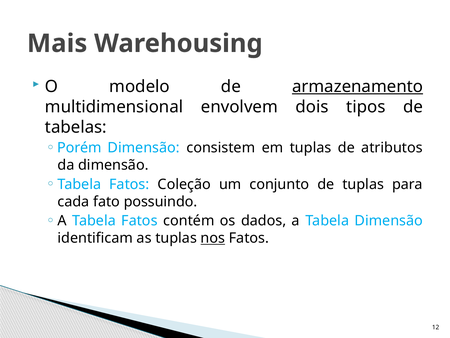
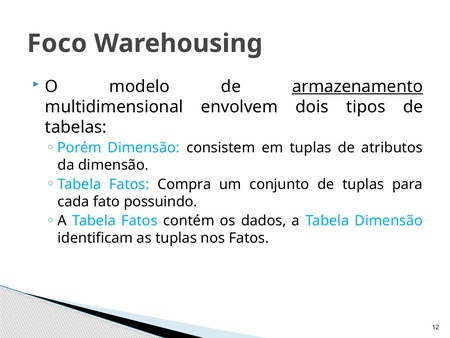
Mais: Mais -> Foco
Coleção: Coleção -> Compra
nos underline: present -> none
